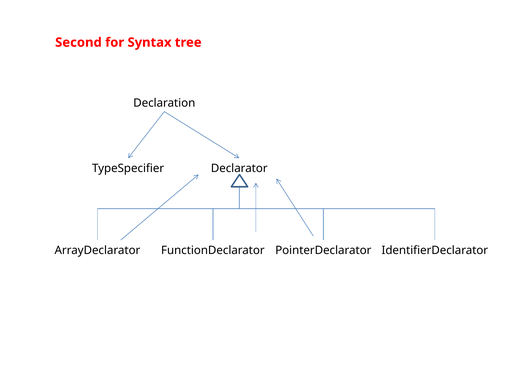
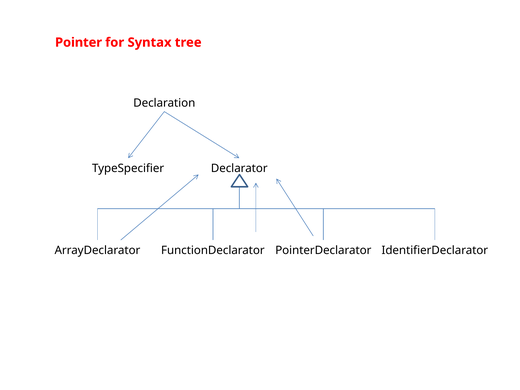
Second: Second -> Pointer
